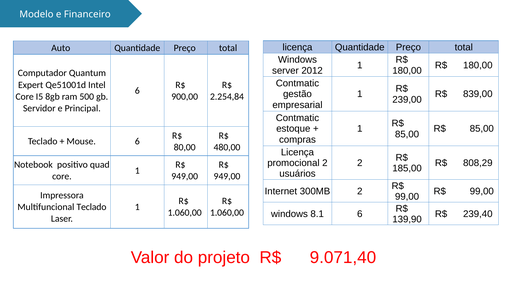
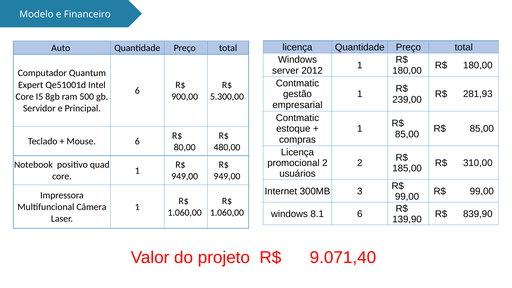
839,00: 839,00 -> 281,93
2.254,84: 2.254,84 -> 5.300,00
808,29: 808,29 -> 310,00
300MB 2: 2 -> 3
Multifuncional Teclado: Teclado -> Câmera
239,40: 239,40 -> 839,90
